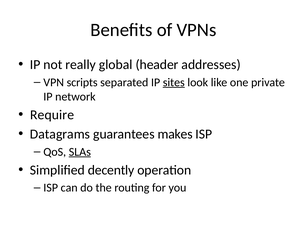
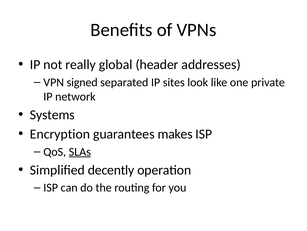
scripts: scripts -> signed
sites underline: present -> none
Require: Require -> Systems
Datagrams: Datagrams -> Encryption
